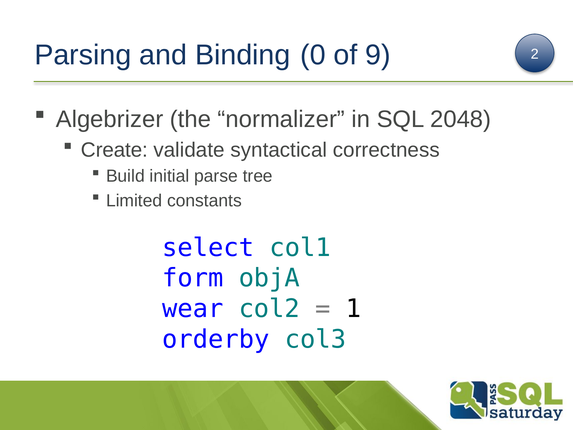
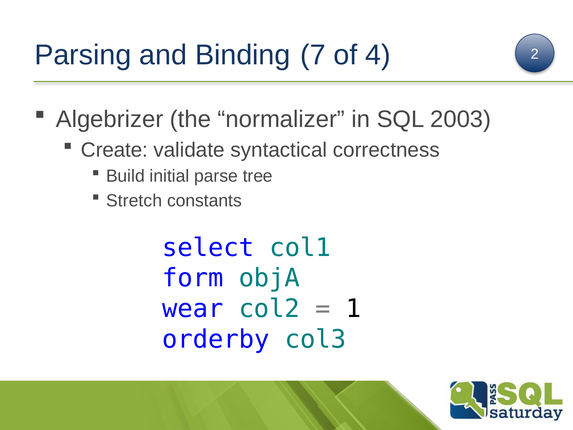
0: 0 -> 7
9: 9 -> 4
2048: 2048 -> 2003
Limited: Limited -> Stretch
